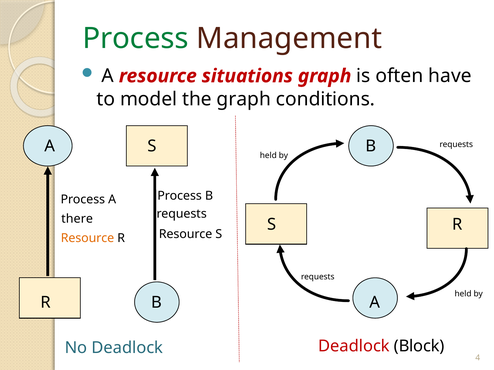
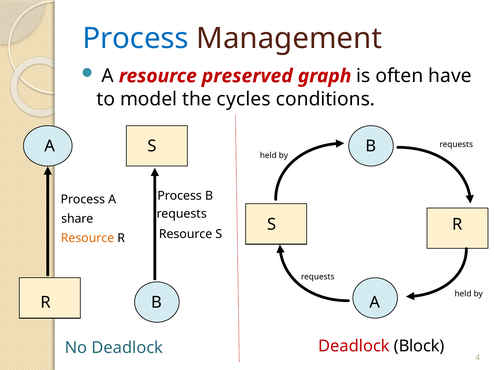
Process at (136, 38) colour: green -> blue
situations: situations -> preserved
the graph: graph -> cycles
there: there -> share
